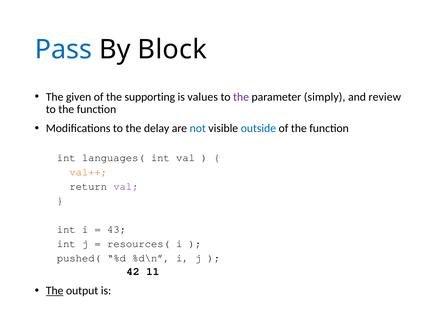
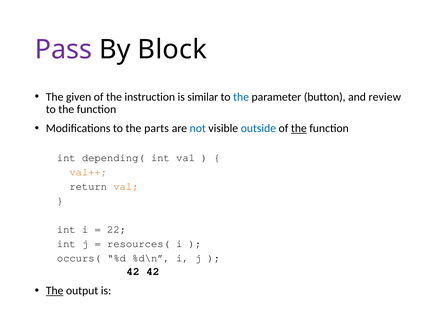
Pass colour: blue -> purple
supporting: supporting -> instruction
values: values -> similar
the at (241, 97) colour: purple -> blue
simply: simply -> button
delay: delay -> parts
the at (299, 128) underline: none -> present
languages(: languages( -> depending(
val at (126, 186) colour: purple -> orange
43: 43 -> 22
pushed(: pushed( -> occurs(
42 11: 11 -> 42
